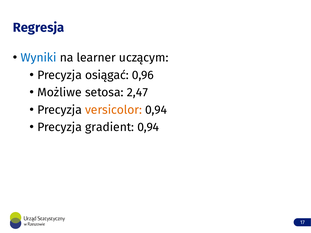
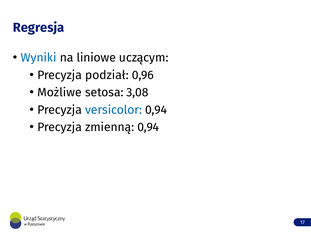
learner: learner -> liniowe
osiągać: osiągać -> podział
2,47: 2,47 -> 3,08
versicolor colour: orange -> blue
gradient: gradient -> zmienną
